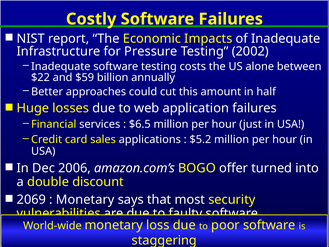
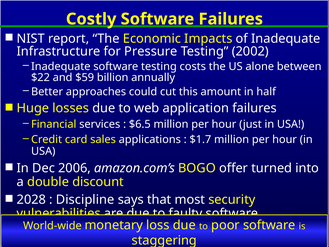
$5.2: $5.2 -> $1.7
2069: 2069 -> 2028
Monetary at (85, 199): Monetary -> Discipline
